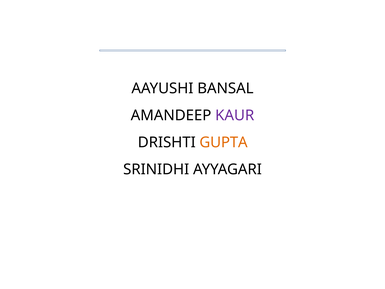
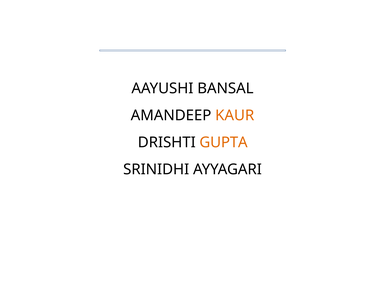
KAUR colour: purple -> orange
